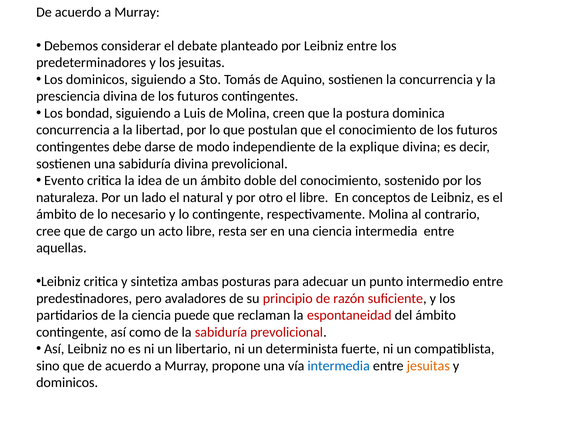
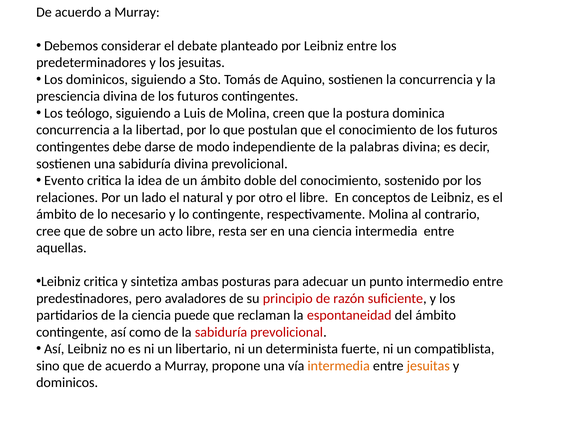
bondad: bondad -> teólogo
explique: explique -> palabras
naturaleza: naturaleza -> relaciones
cargo: cargo -> sobre
intermedia at (339, 366) colour: blue -> orange
